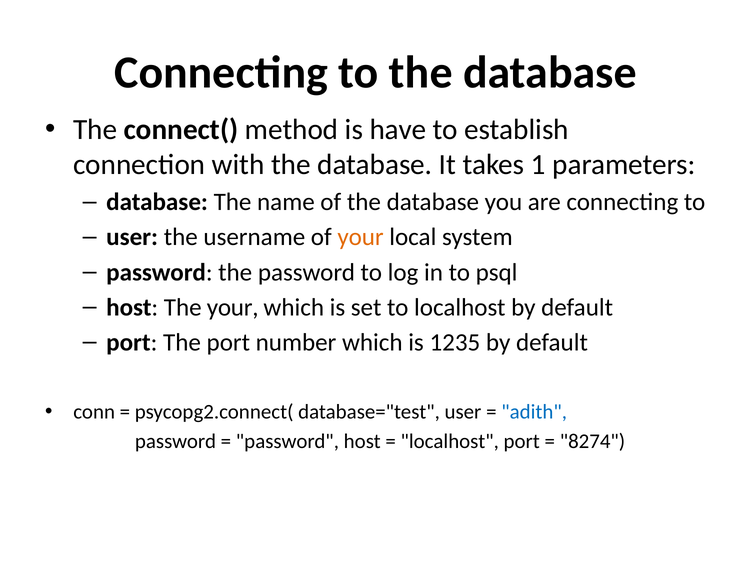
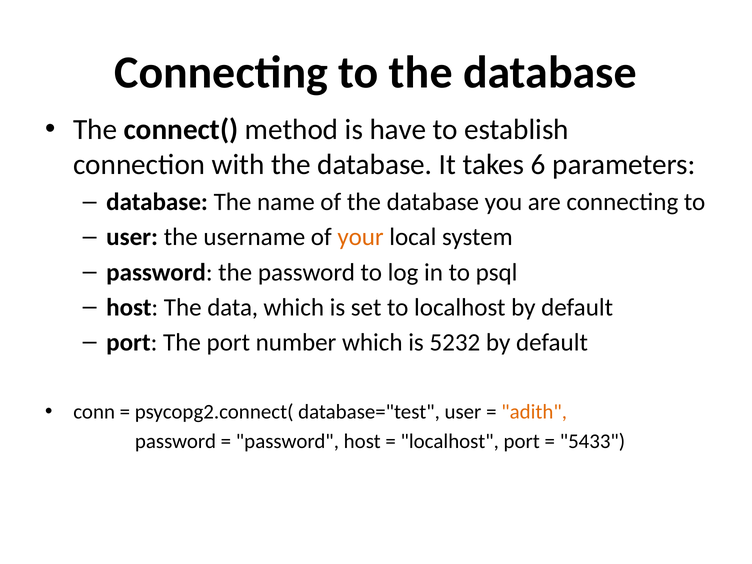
1: 1 -> 6
The your: your -> data
1235: 1235 -> 5232
adith colour: blue -> orange
8274: 8274 -> 5433
